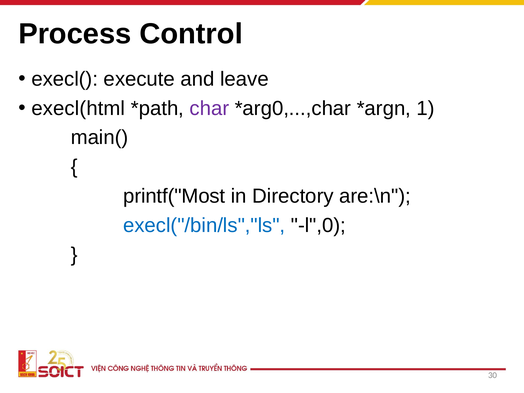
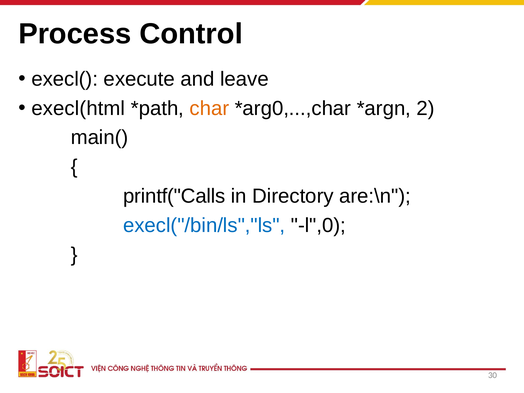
char colour: purple -> orange
1: 1 -> 2
printf("Most: printf("Most -> printf("Calls
